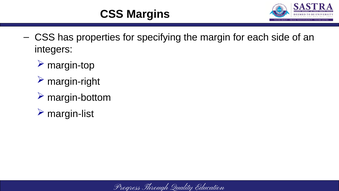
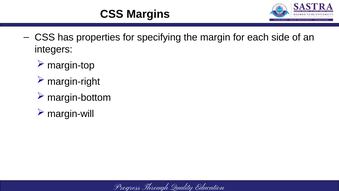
margin-list: margin-list -> margin-will
